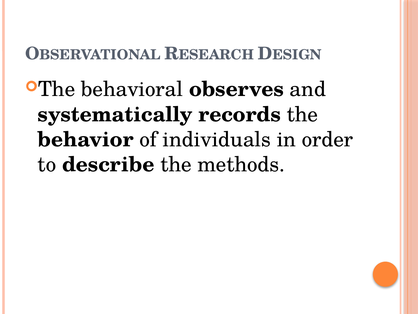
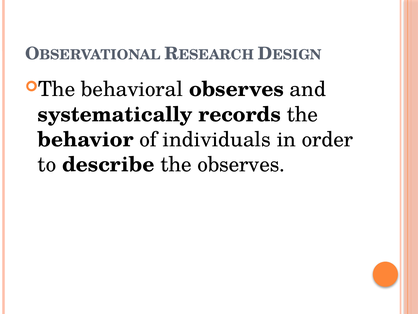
the methods: methods -> observes
